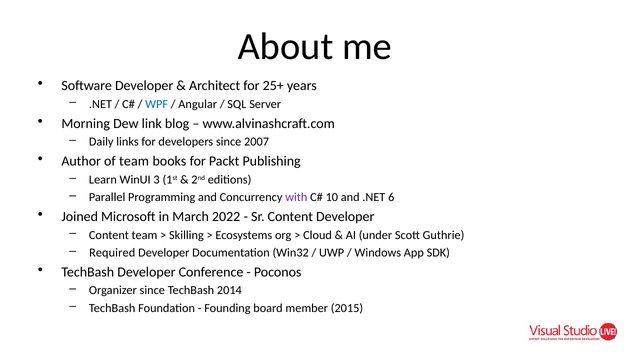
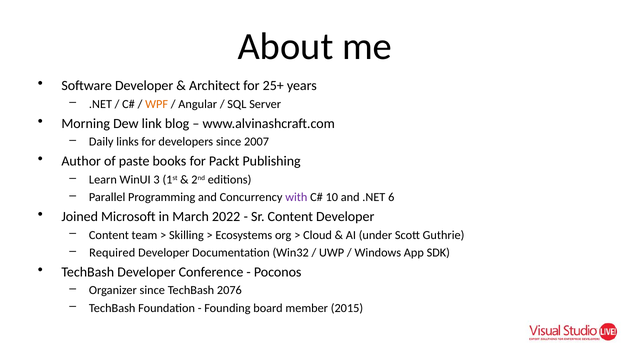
WPF colour: blue -> orange
of team: team -> paste
2014: 2014 -> 2076
